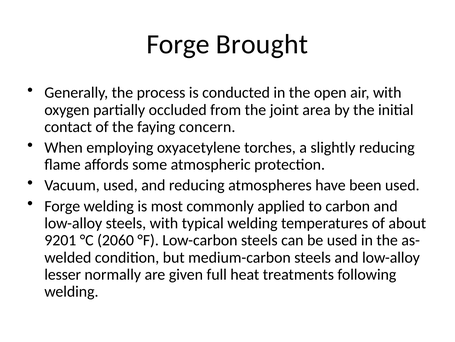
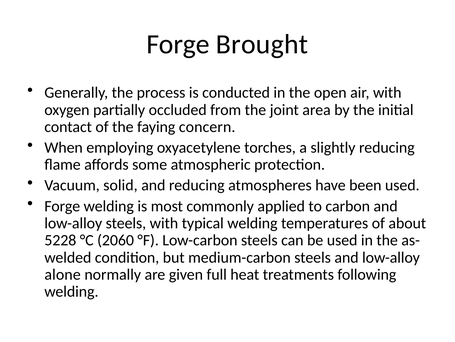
Vacuum used: used -> solid
9201: 9201 -> 5228
lesser: lesser -> alone
